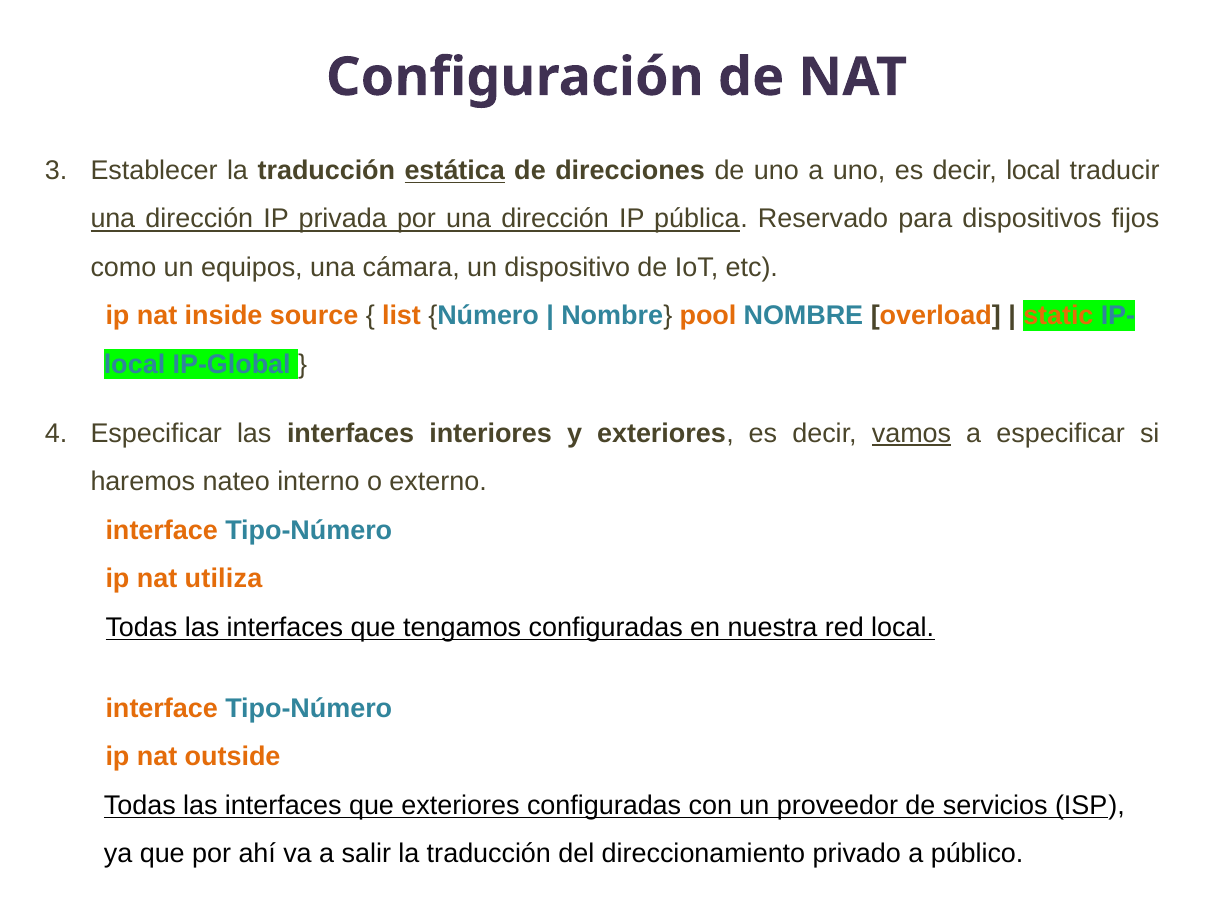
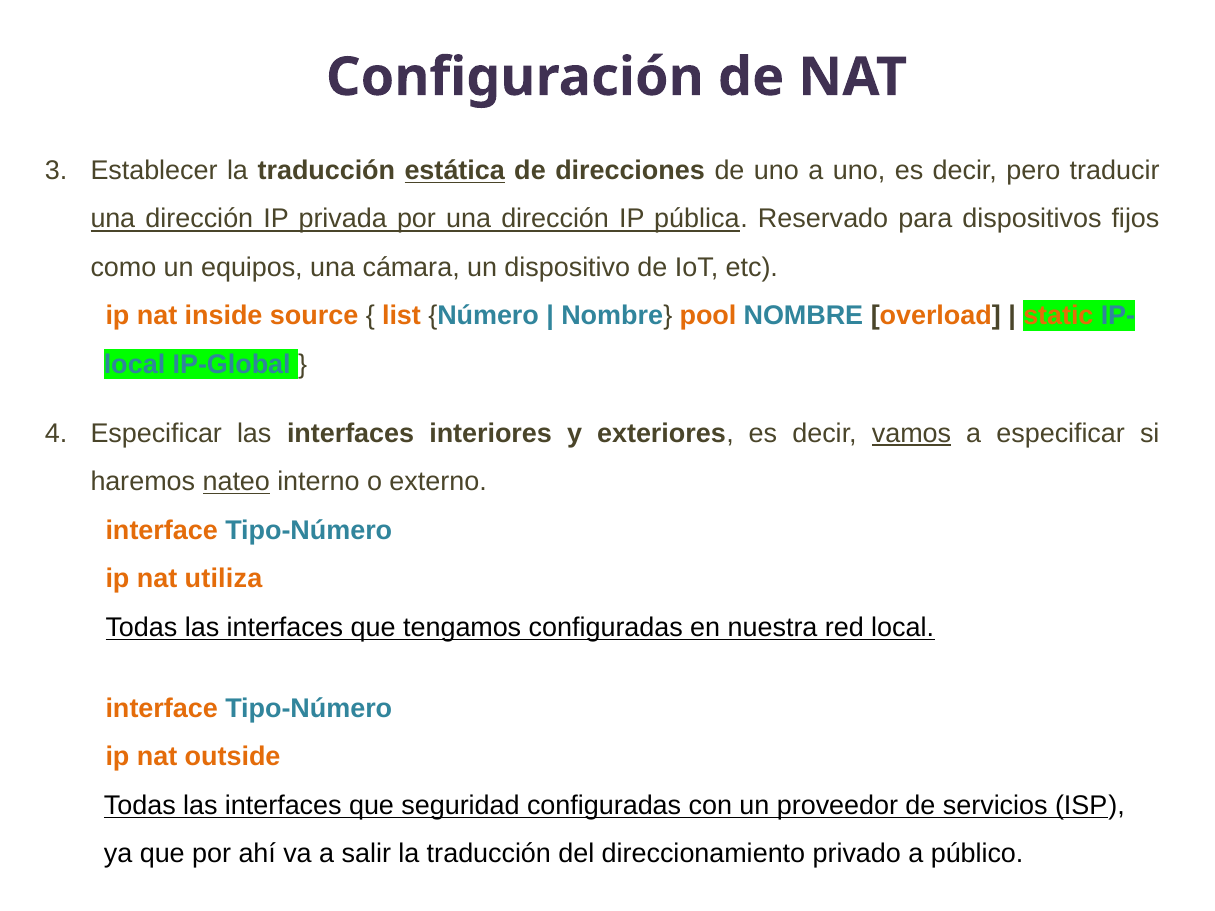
decir local: local -> pero
nateo underline: none -> present
que exteriores: exteriores -> seguridad
